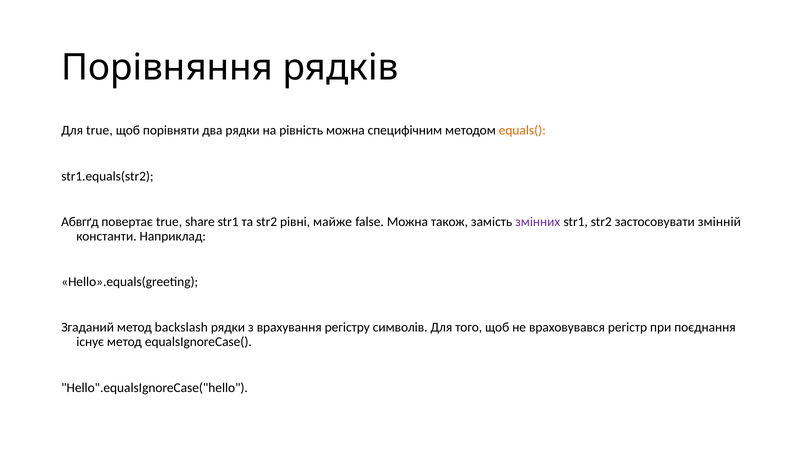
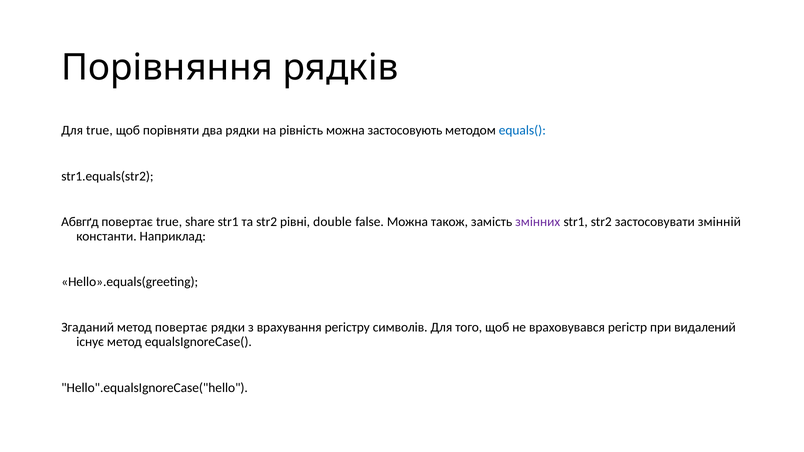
специфічним: специфічним -> застосовують
equals( colour: orange -> blue
майже: майже -> double
метод backslash: backslash -> повертає
поєднання: поєднання -> видалений
